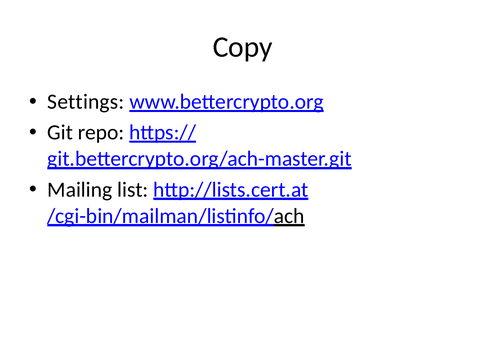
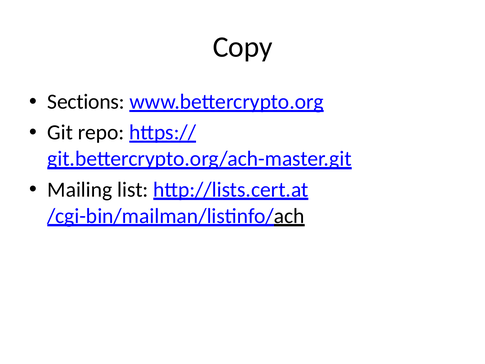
Settings: Settings -> Sections
